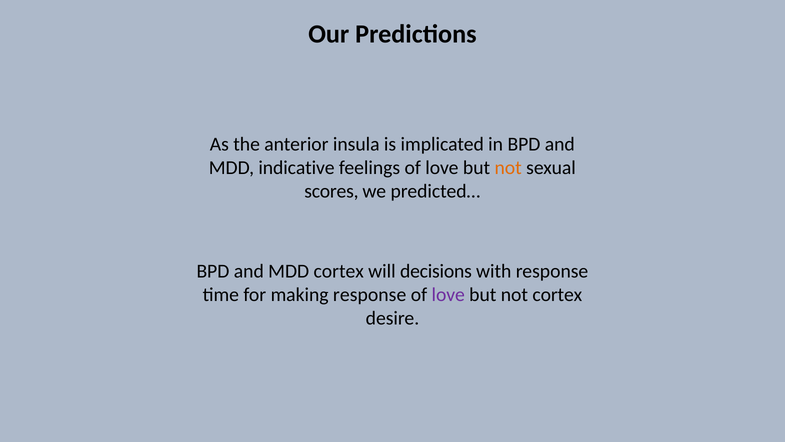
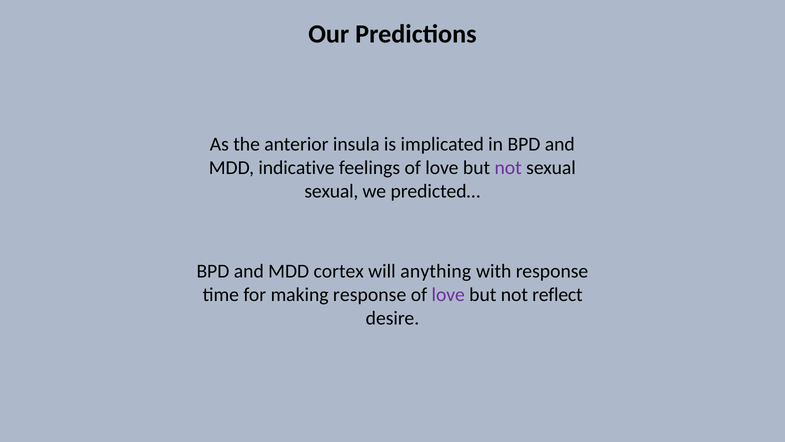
not at (508, 168) colour: orange -> purple
scores at (331, 191): scores -> sexual
decisions: decisions -> anything
not cortex: cortex -> reflect
